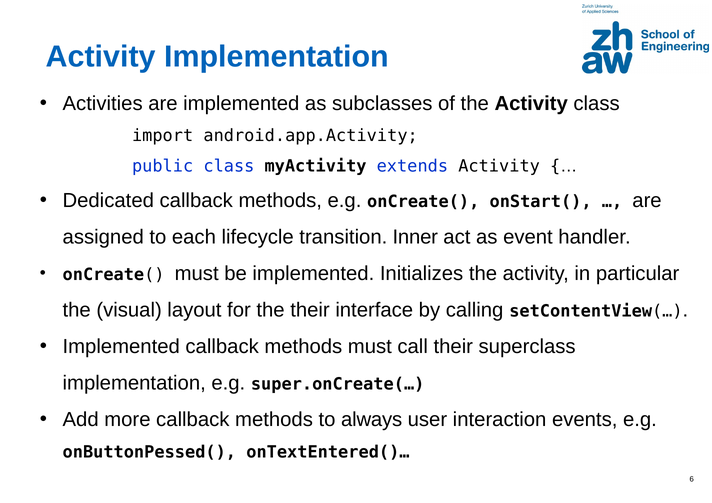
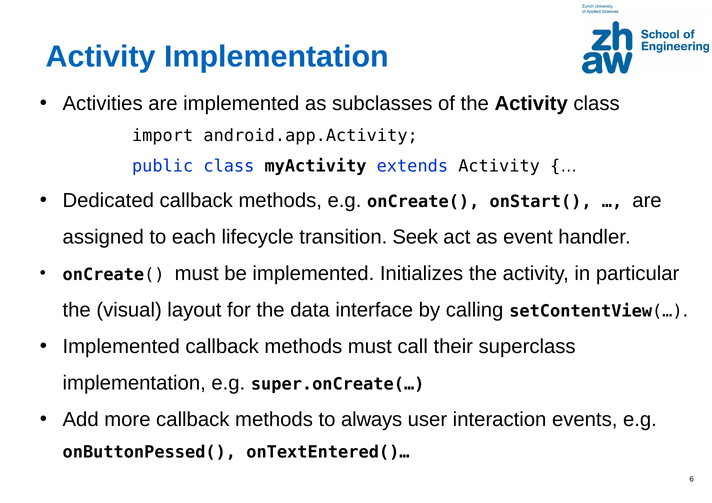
Inner: Inner -> Seek
the their: their -> data
